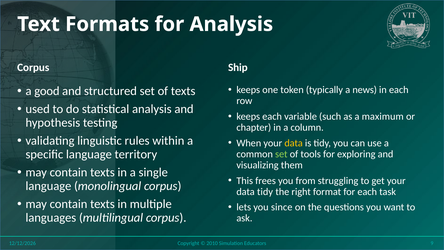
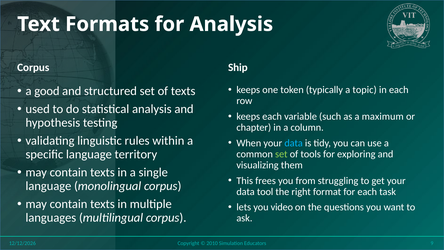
news: news -> topic
data at (294, 143) colour: yellow -> light blue
data tidy: tidy -> tool
since: since -> video
